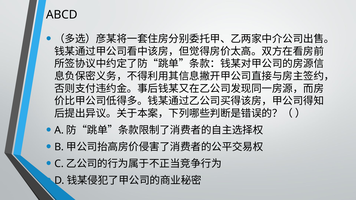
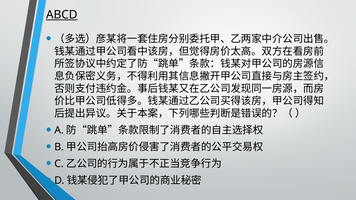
ABCD underline: none -> present
